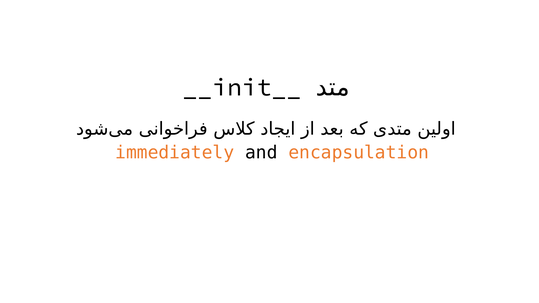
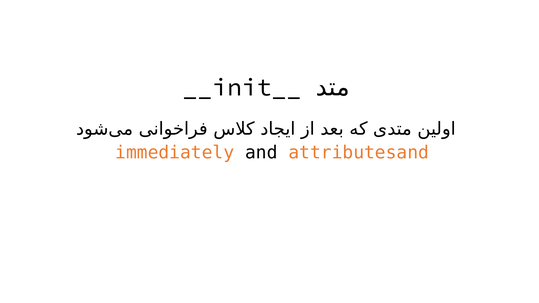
encapsulation: encapsulation -> attributesand
